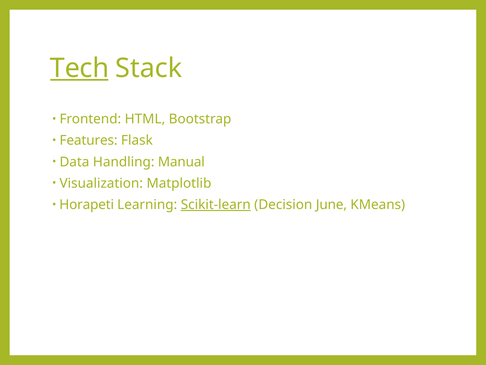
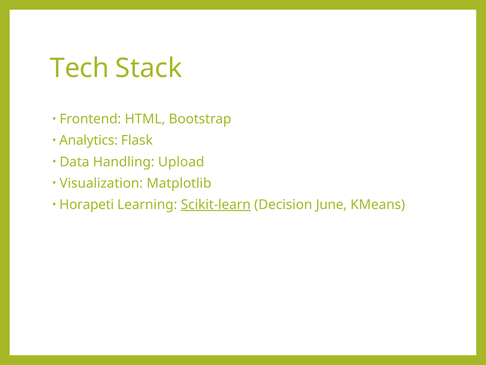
Tech underline: present -> none
Features: Features -> Analytics
Manual: Manual -> Upload
